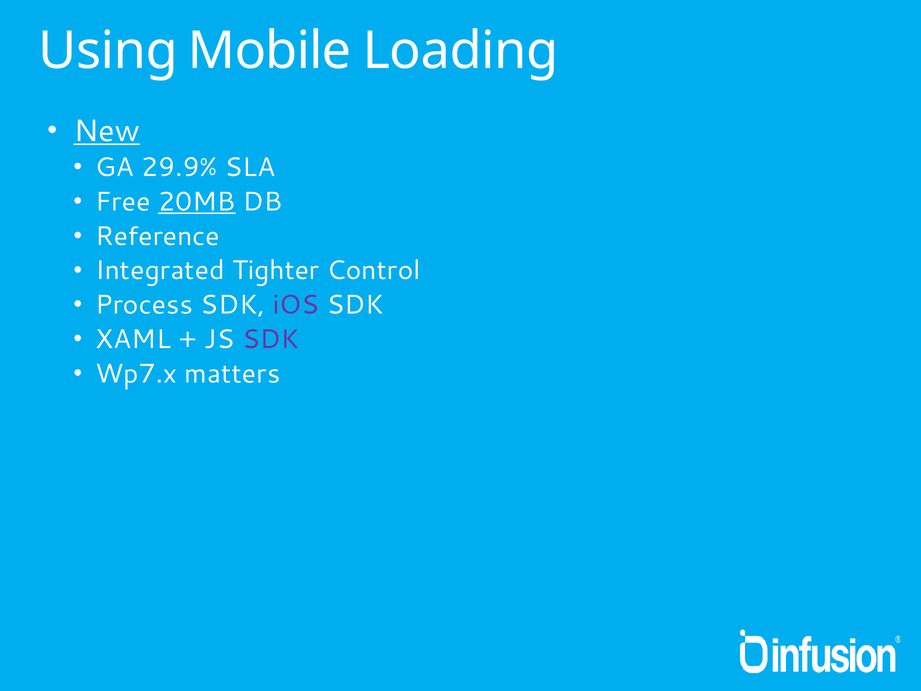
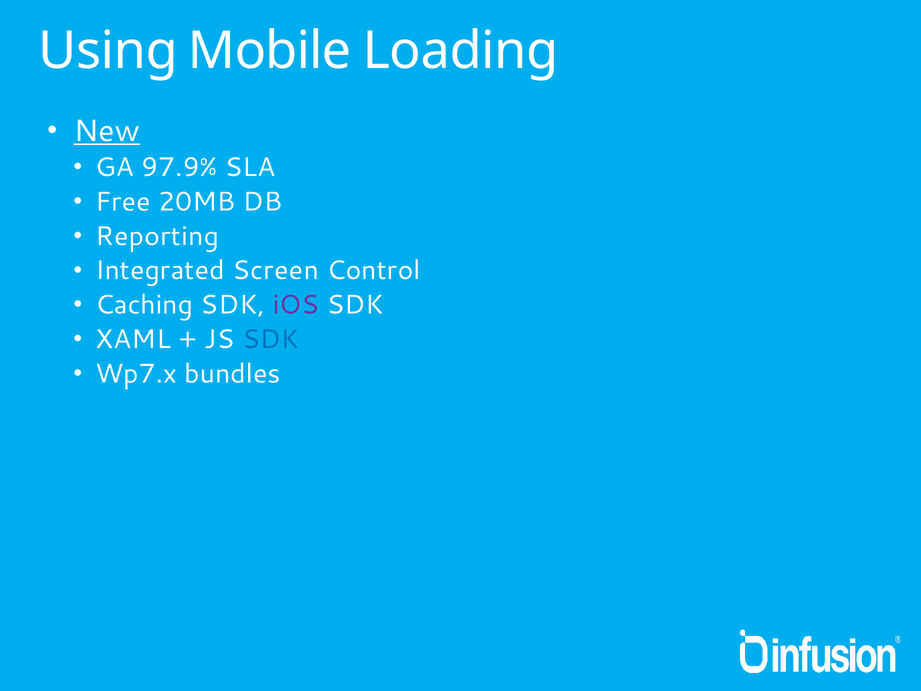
29.9%: 29.9% -> 97.9%
20MB underline: present -> none
Reference: Reference -> Reporting
Tighter: Tighter -> Screen
Process: Process -> Caching
SDK at (271, 339) colour: purple -> blue
matters: matters -> bundles
